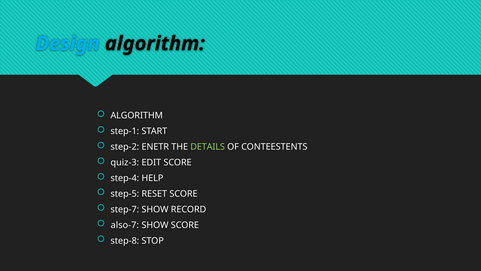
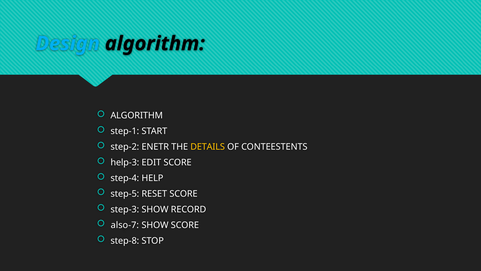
DETAILS colour: light green -> yellow
quiz-3: quiz-3 -> help-3
step-7: step-7 -> step-3
